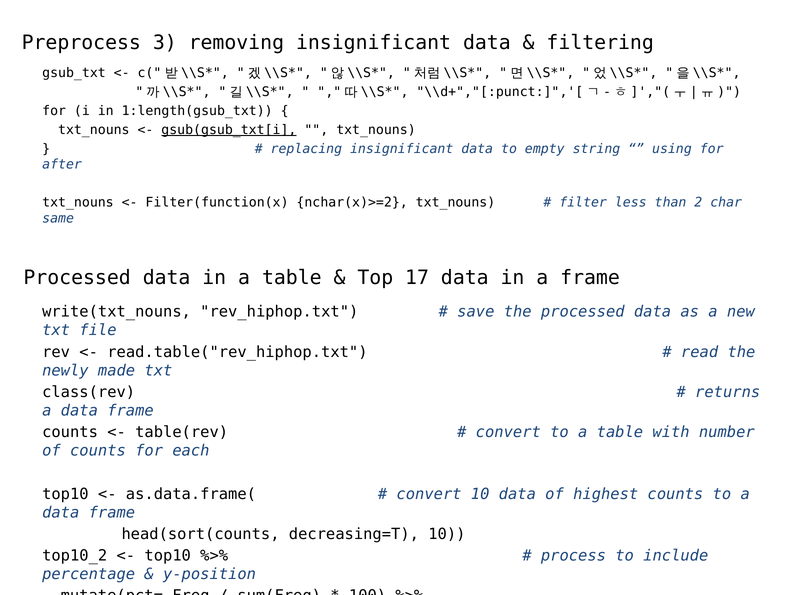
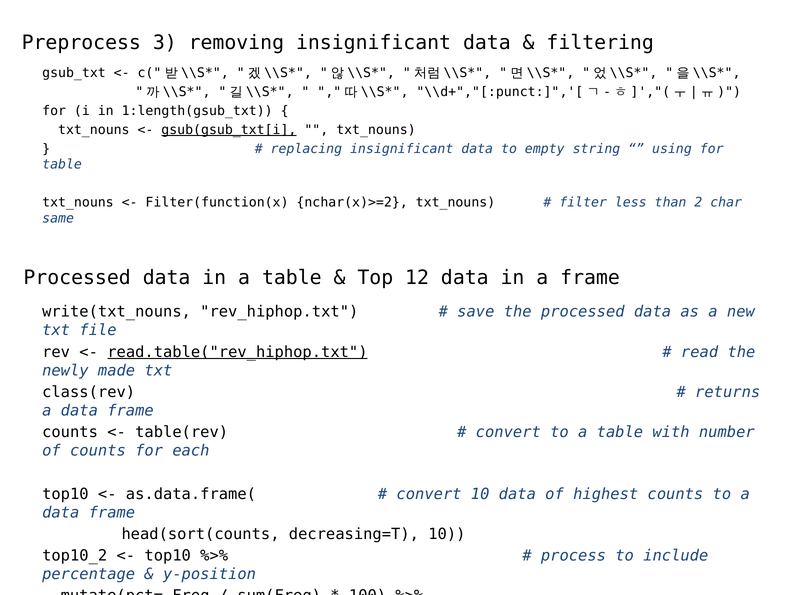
after at (62, 165): after -> table
17: 17 -> 12
read.table("rev_hiphop.txt underline: none -> present
